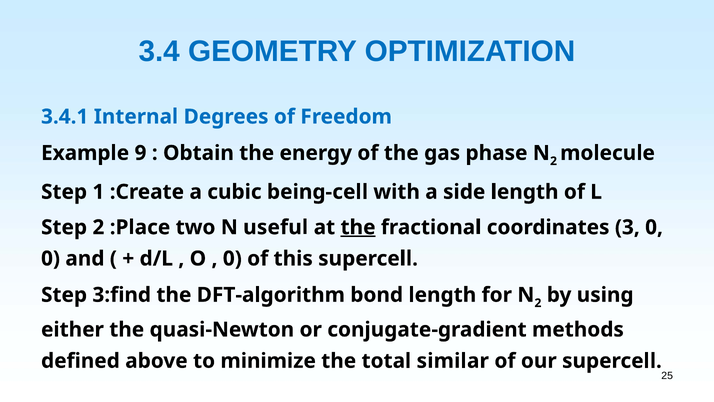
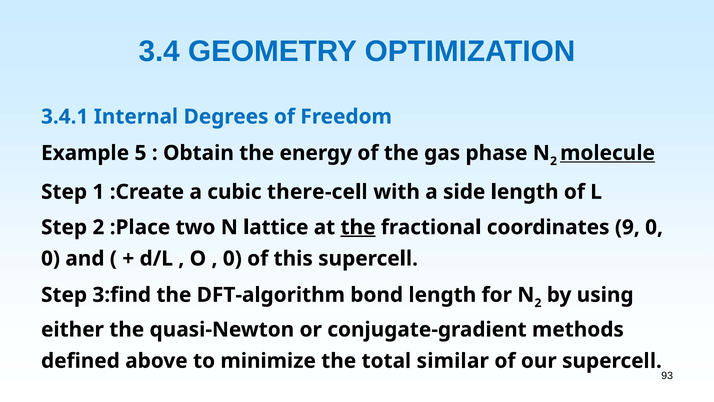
9: 9 -> 5
molecule underline: none -> present
being-cell: being-cell -> there-cell
useful: useful -> lattice
3: 3 -> 9
25: 25 -> 93
